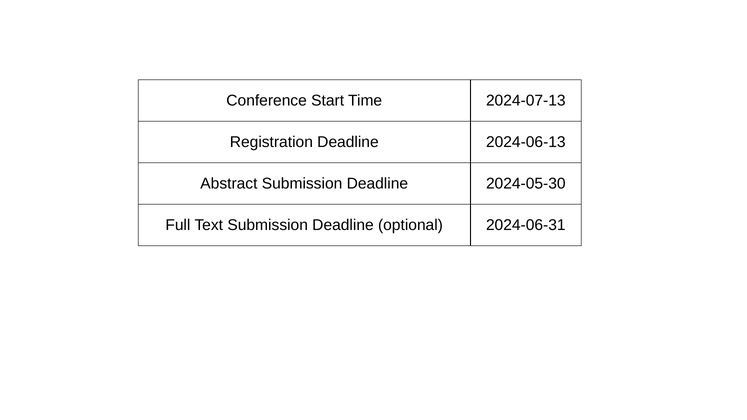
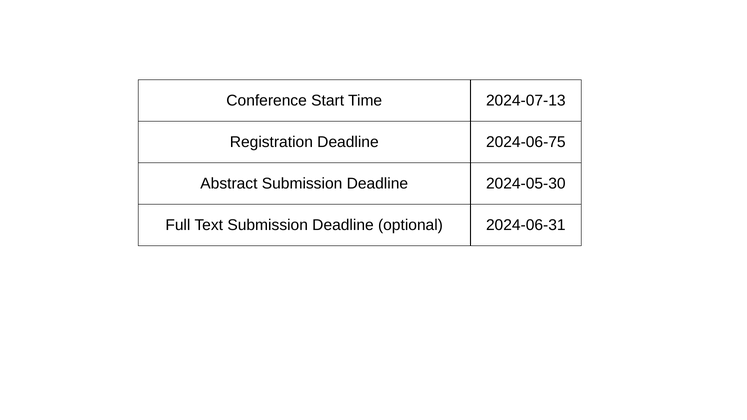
2024-06-13: 2024-06-13 -> 2024-06-75
